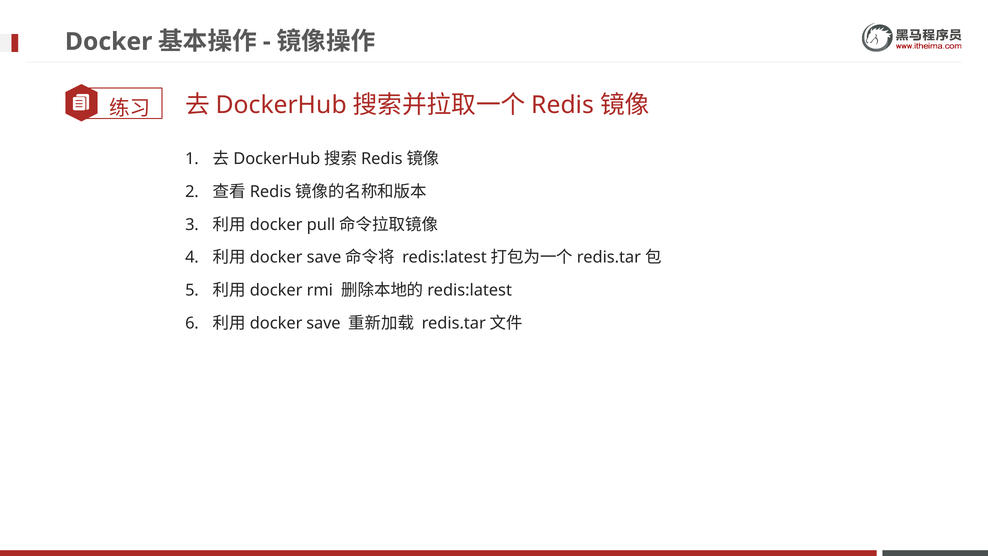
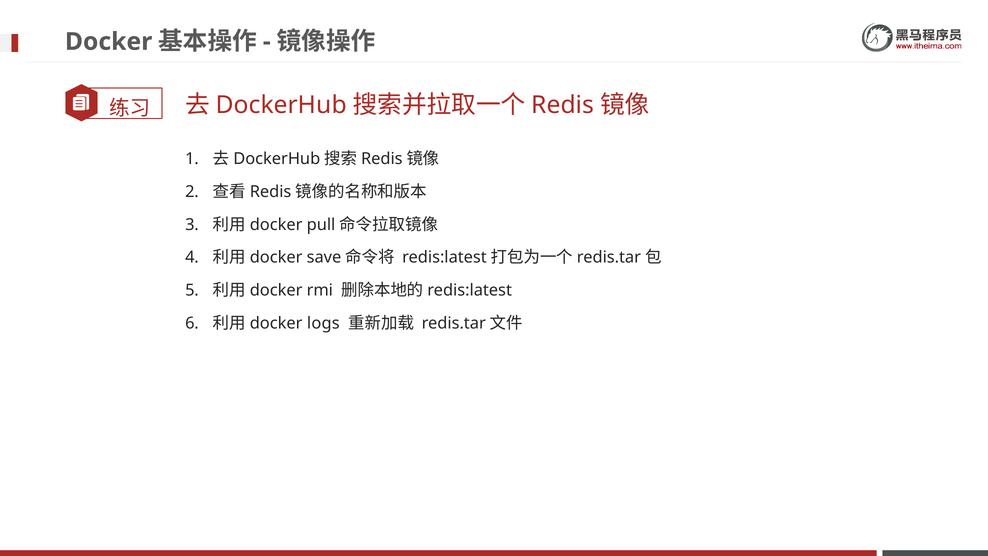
save: save -> logs
